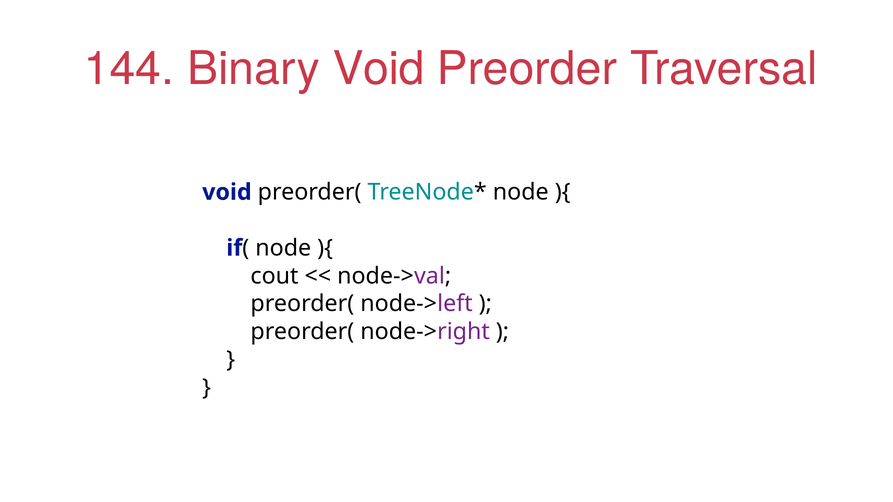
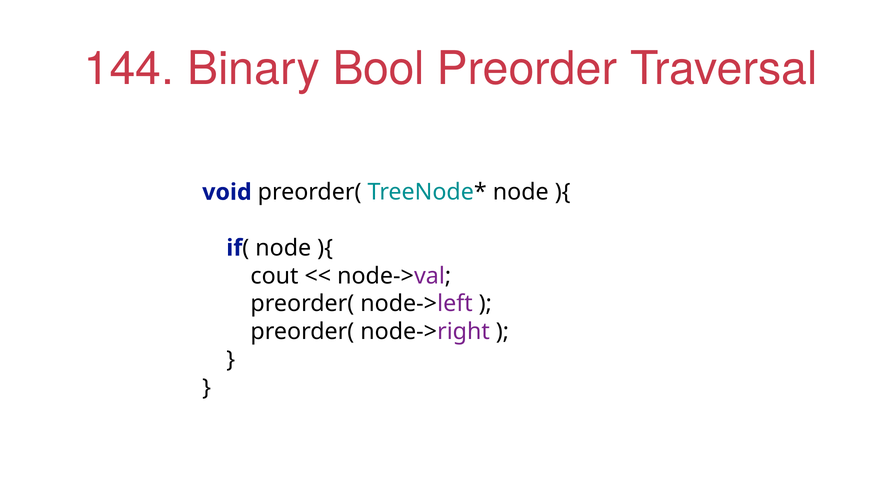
Binary Void: Void -> Bool
